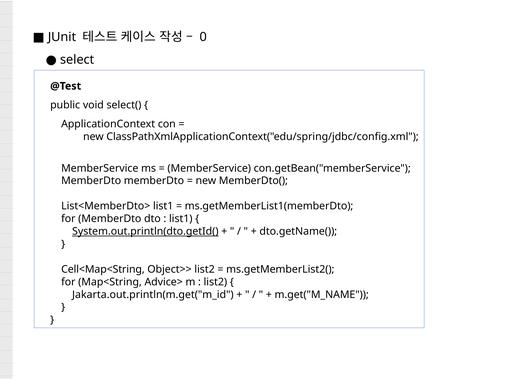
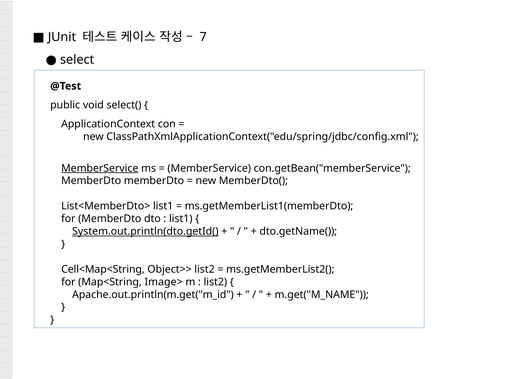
0: 0 -> 7
MemberService at (100, 168) underline: none -> present
Advice>: Advice> -> Image>
Jakarta.out.println(m.get("m_id: Jakarta.out.println(m.get("m_id -> Apache.out.println(m.get("m_id
